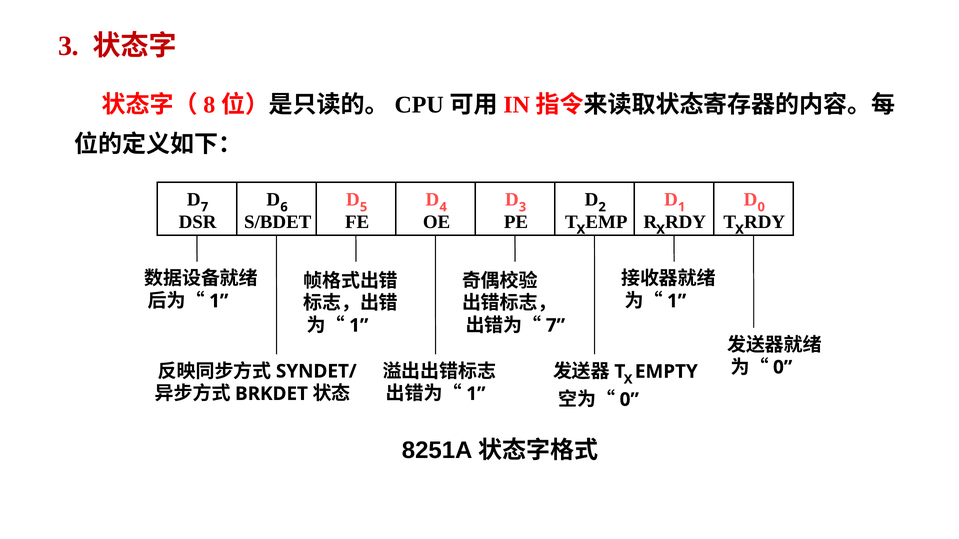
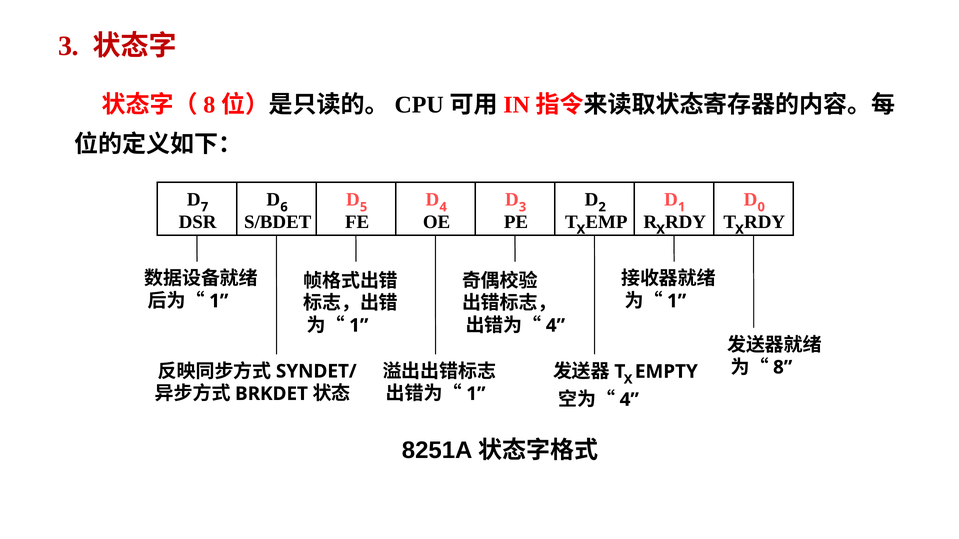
7 at (555, 326): 7 -> 4
0 at (783, 368): 0 -> 8
0 at (629, 400): 0 -> 4
